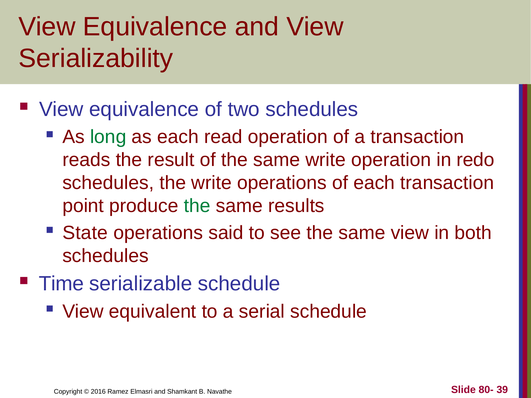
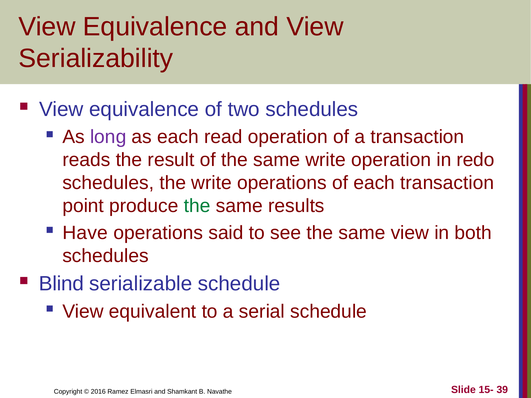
long colour: green -> purple
State: State -> Have
Time: Time -> Blind
80-: 80- -> 15-
